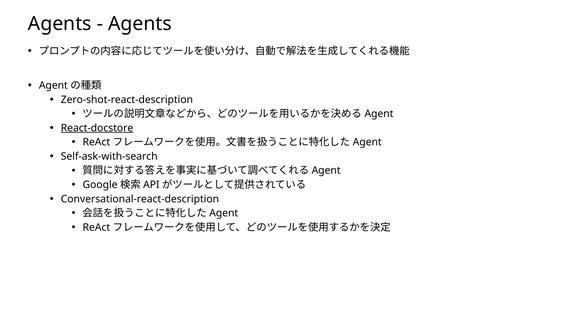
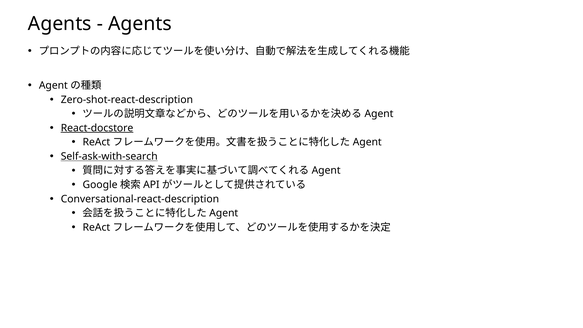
Self-ask-with-search underline: none -> present
